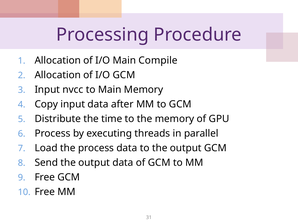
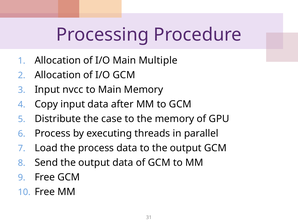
Compile: Compile -> Multiple
time: time -> case
